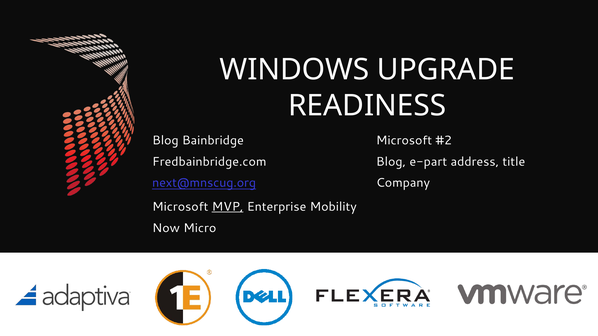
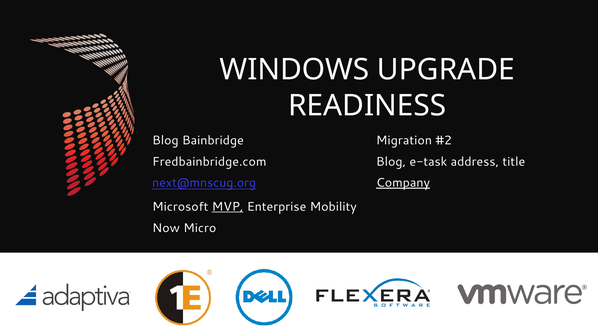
Microsoft at (404, 141): Microsoft -> Migration
e-part: e-part -> e-task
Company underline: none -> present
